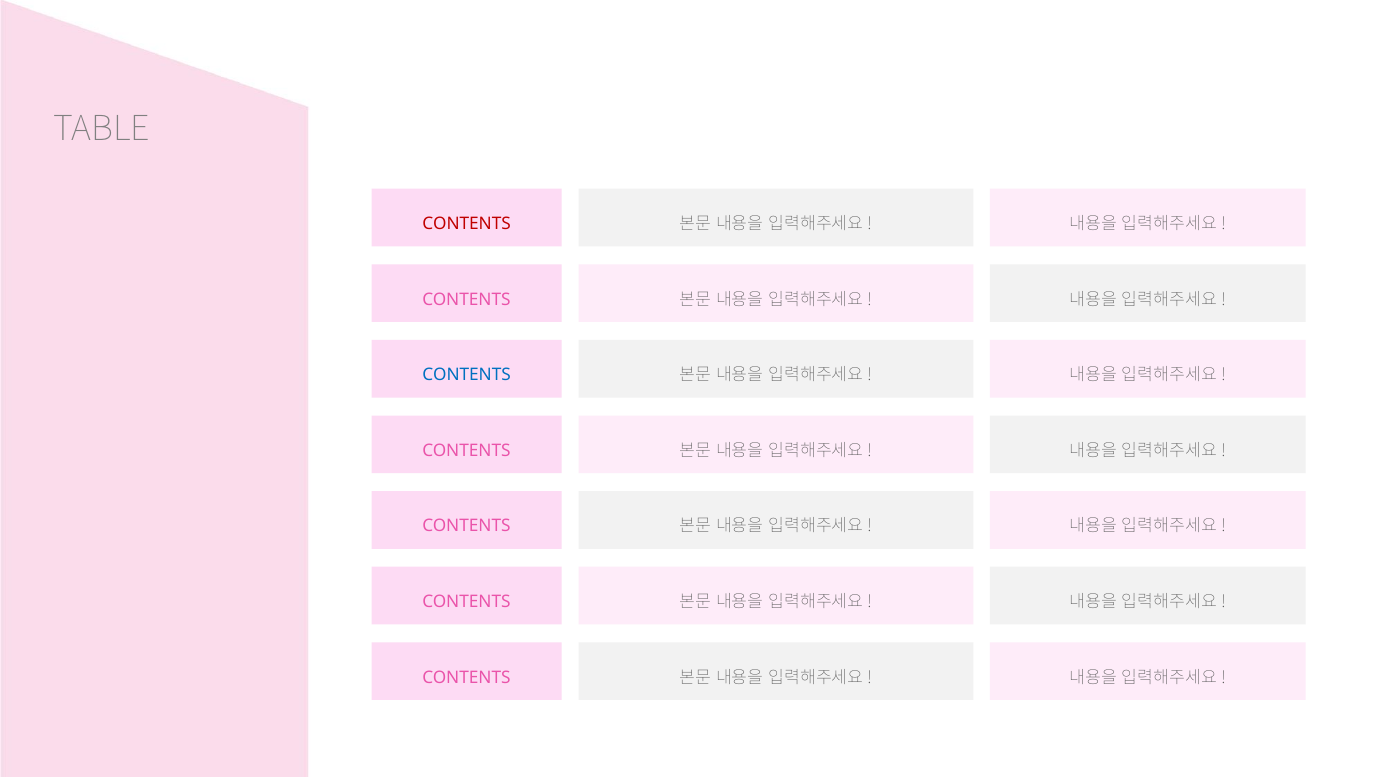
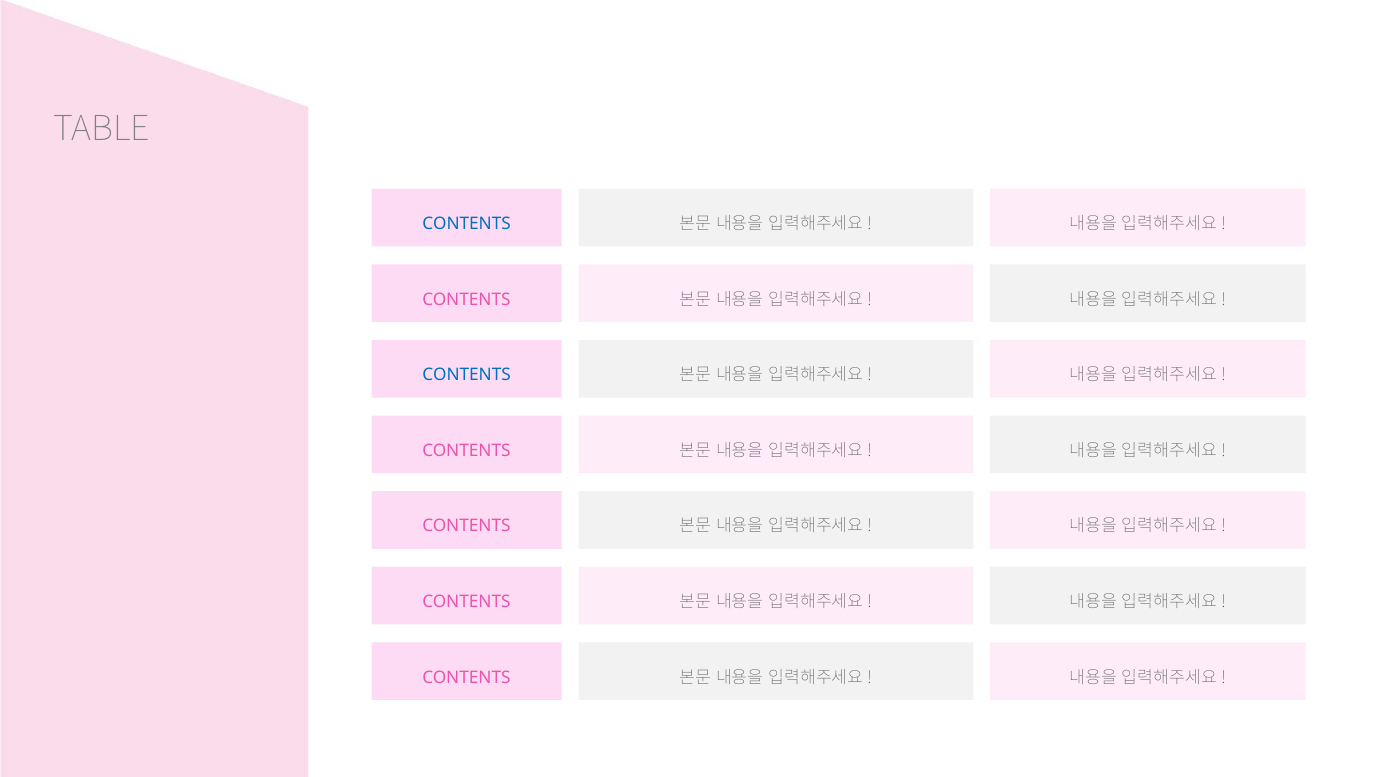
CONTENTS at (467, 224) colour: red -> blue
